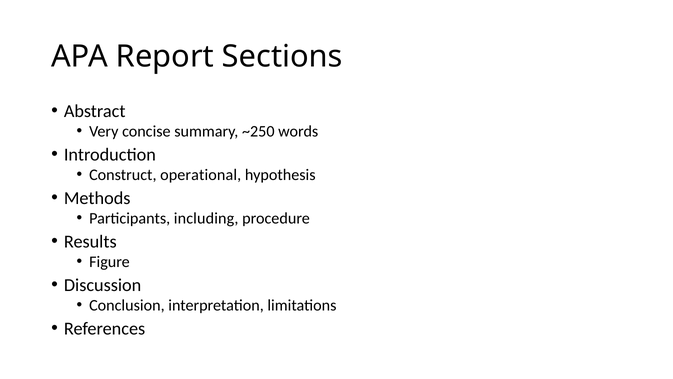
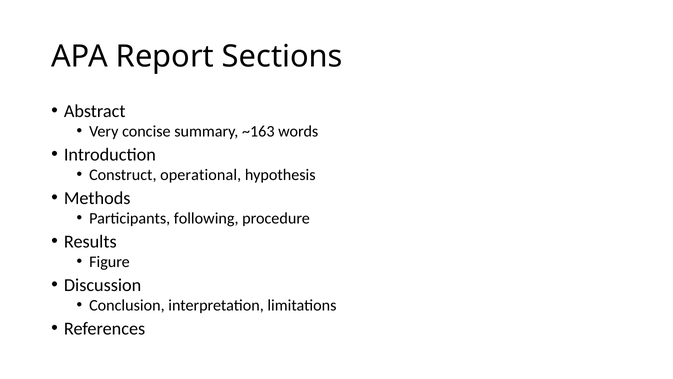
~250: ~250 -> ~163
including: including -> following
